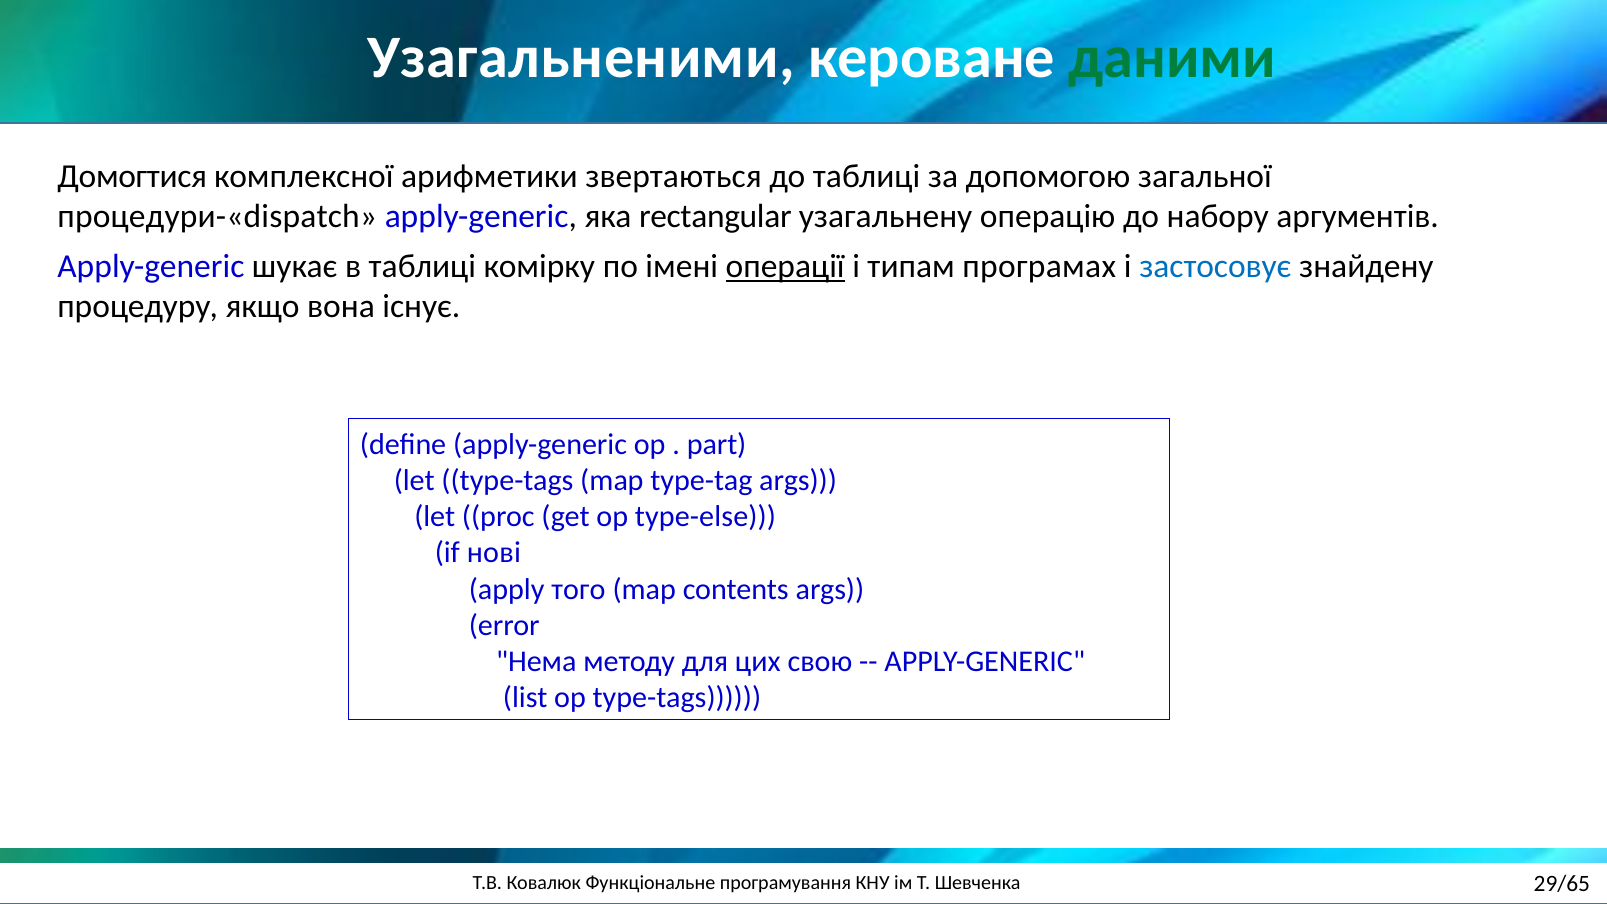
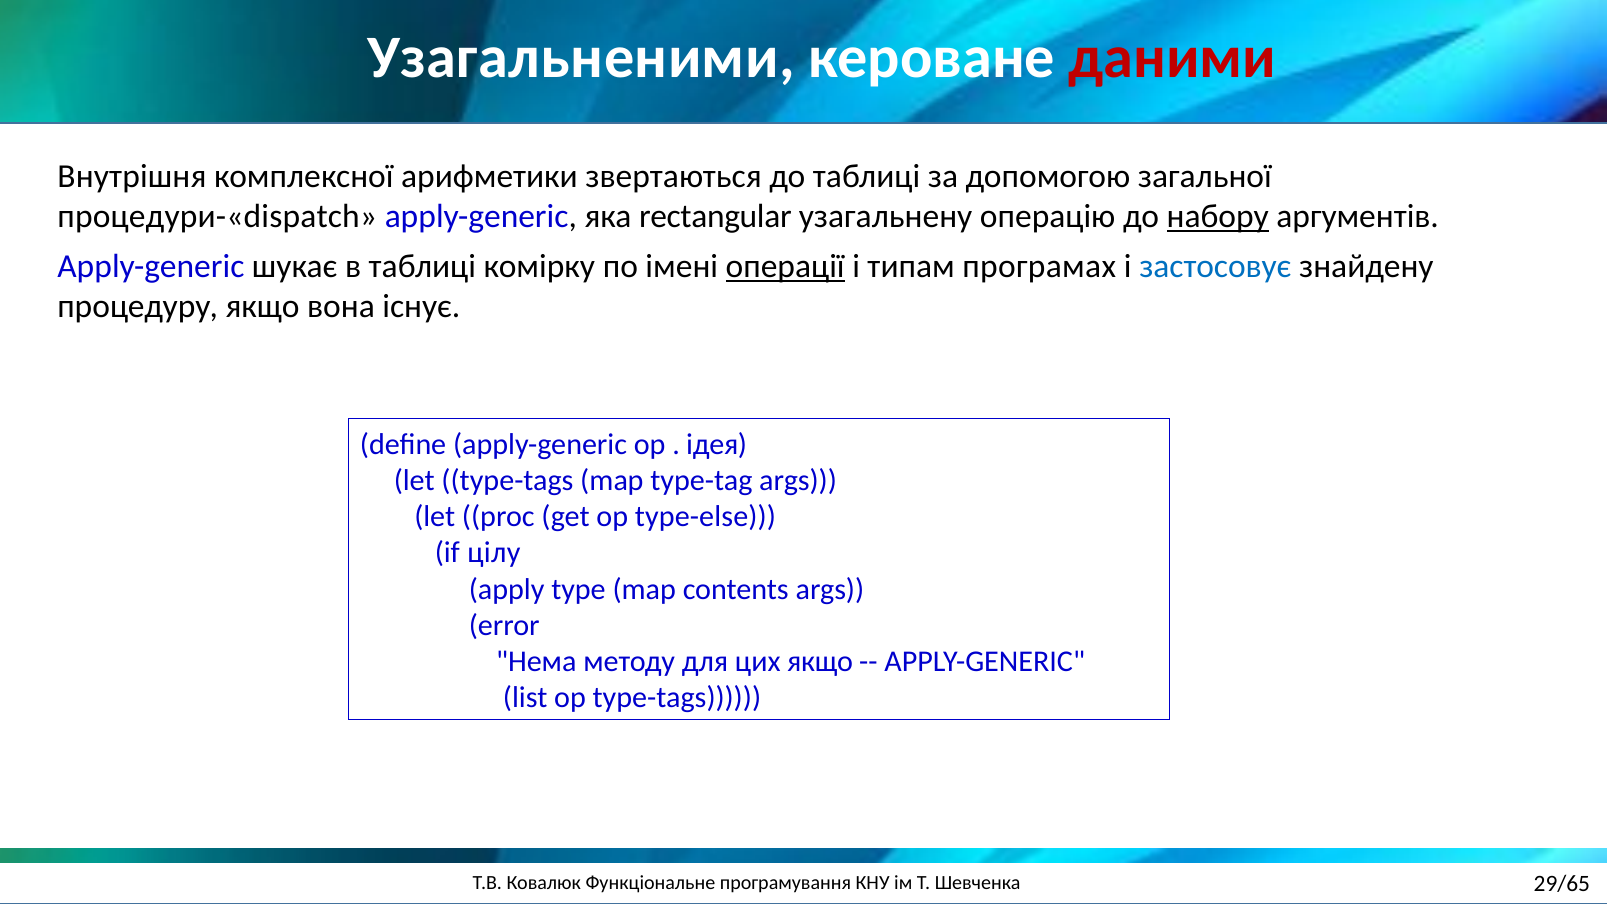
даними colour: green -> red
Домогтися: Домогтися -> Внутрішня
набору underline: none -> present
part: part -> ідея
нові: нові -> цілу
того: того -> type
цих свою: свою -> якщо
